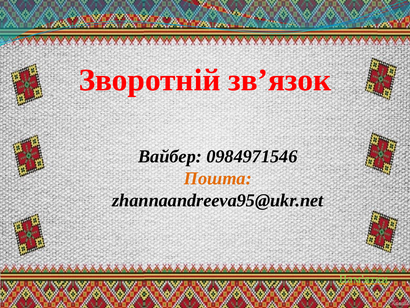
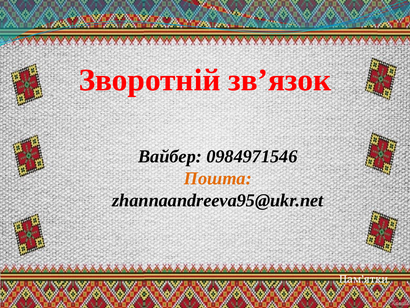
Пам’ятки colour: light green -> white
